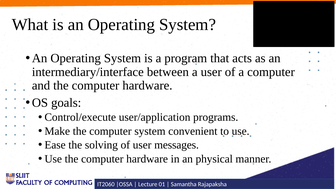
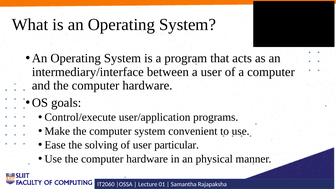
messages: messages -> particular
